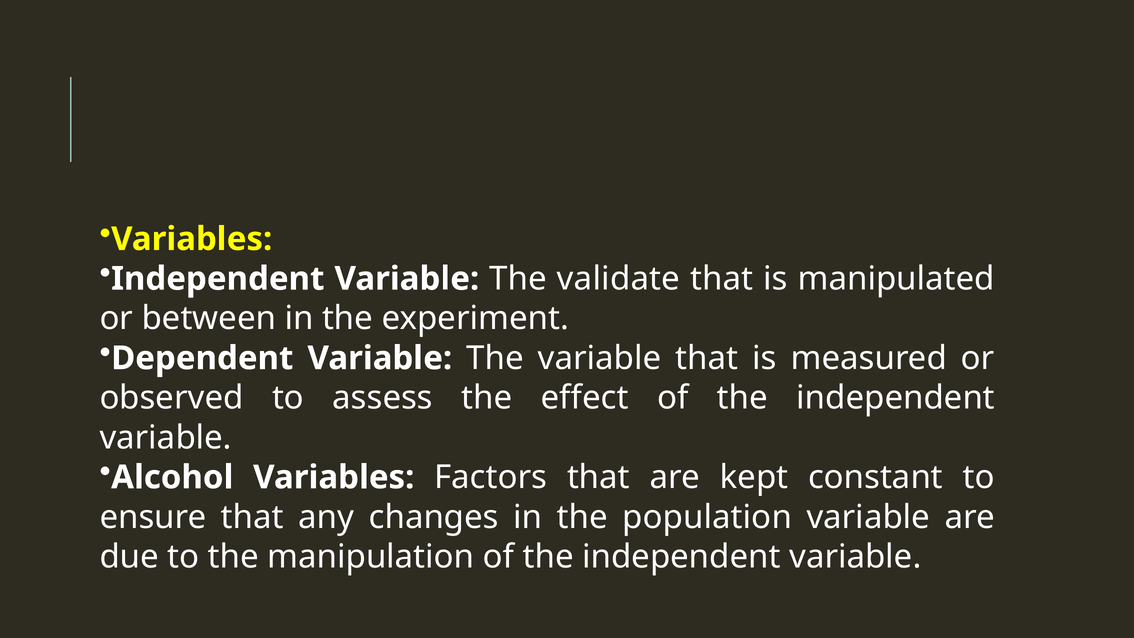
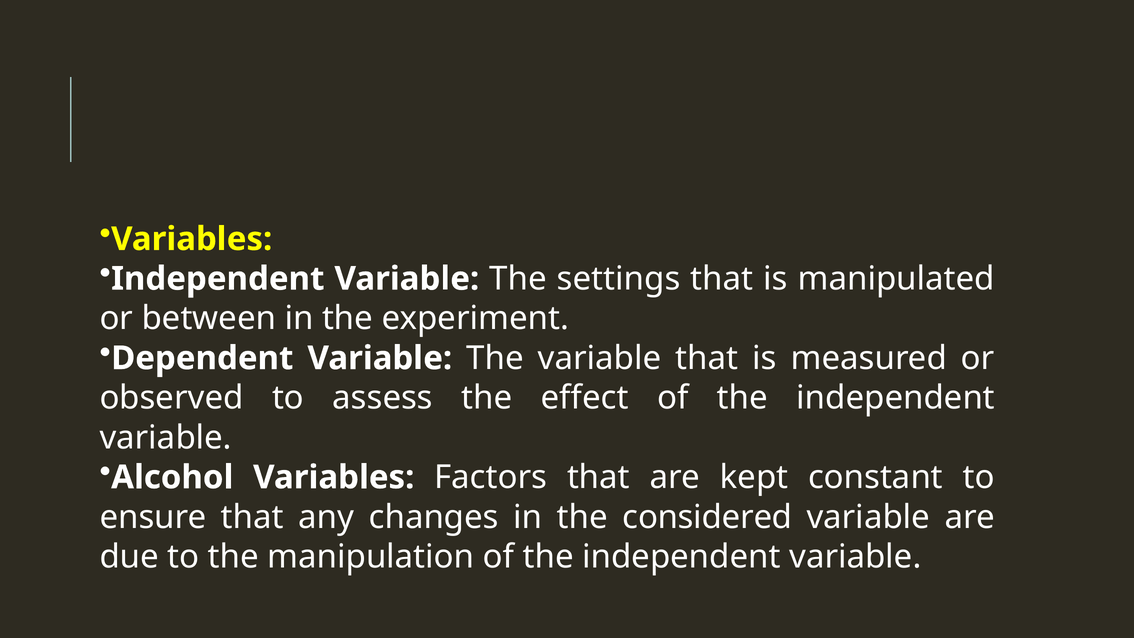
validate: validate -> settings
population: population -> considered
